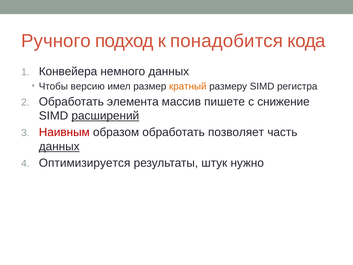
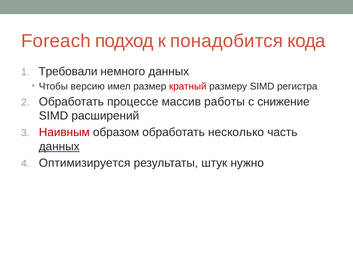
Ручного: Ручного -> Foreach
Конвейера: Конвейера -> Требовали
кратный colour: orange -> red
элемента: элемента -> процессе
пишете: пишете -> работы
расширений underline: present -> none
позволяет: позволяет -> несколько
